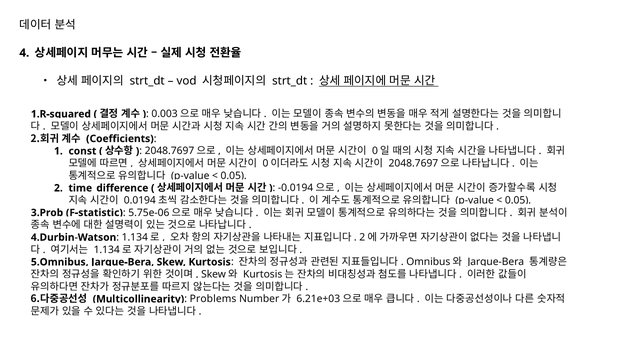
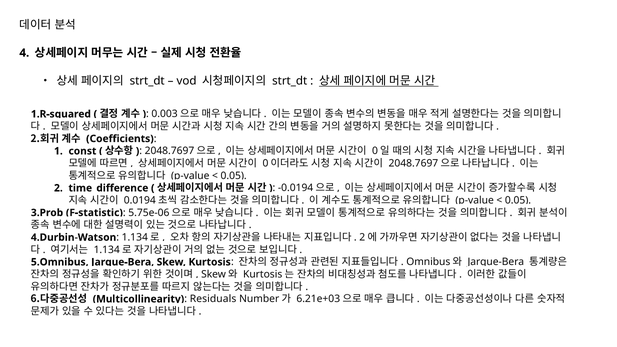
Problems: Problems -> Residuals
